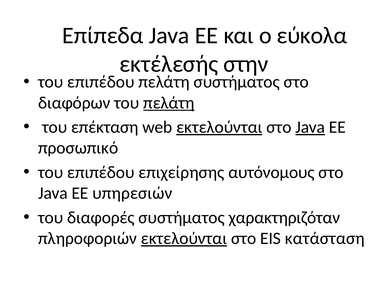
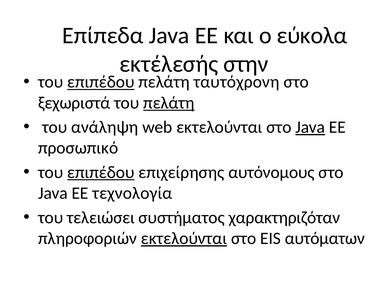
επιπέδου at (101, 82) underline: none -> present
πελάτη συστήματος: συστήματος -> ταυτόχρονη
διαφόρων: διαφόρων -> ξεχωριστά
επέκταση: επέκταση -> ανάληψη
εκτελούνται at (219, 127) underline: present -> none
επιπέδου at (101, 172) underline: none -> present
υπηρεσιών: υπηρεσιών -> τεχνολογία
διαφορές: διαφορές -> τελειώσει
κατάσταση: κατάσταση -> αυτόματων
